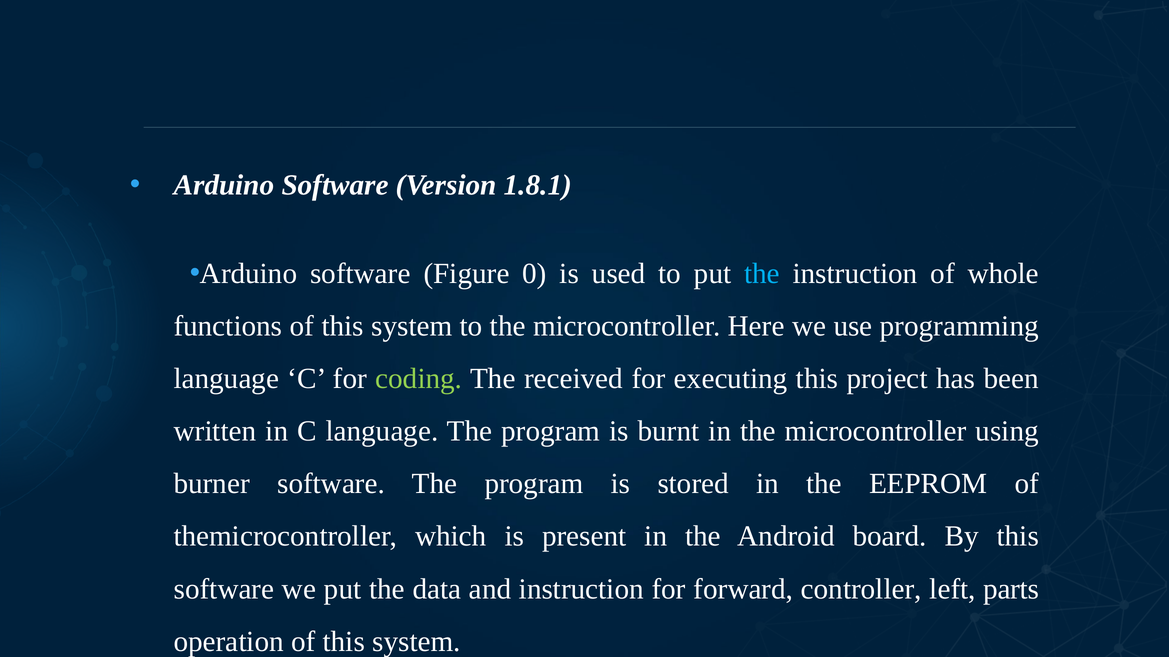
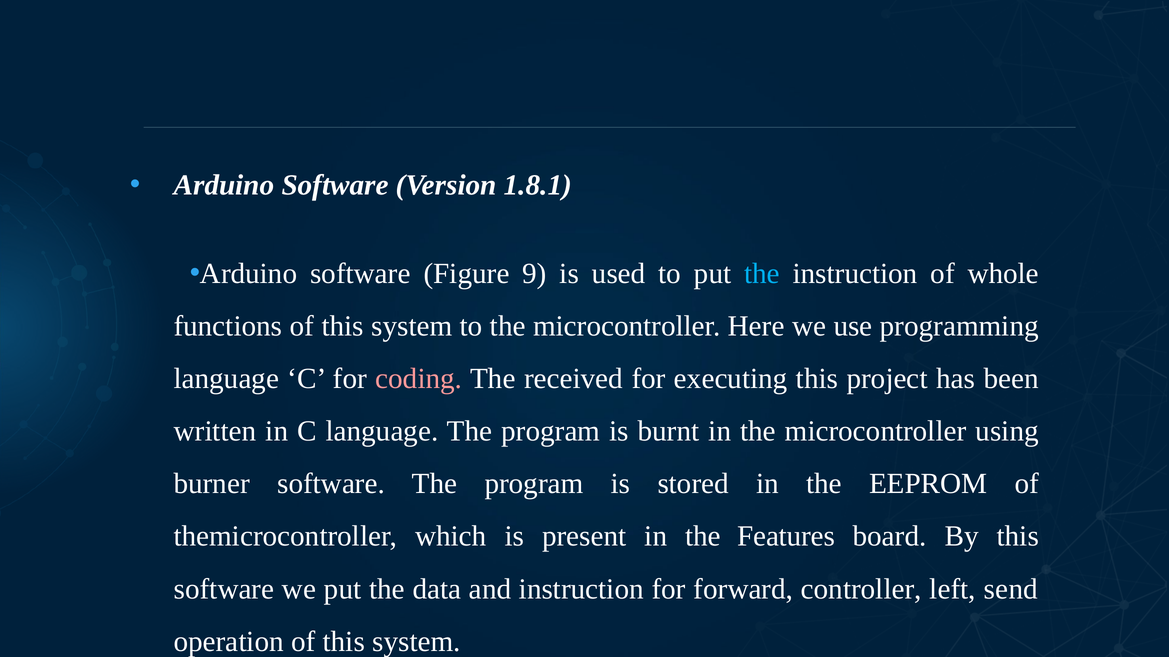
0: 0 -> 9
coding colour: light green -> pink
Android: Android -> Features
parts: parts -> send
